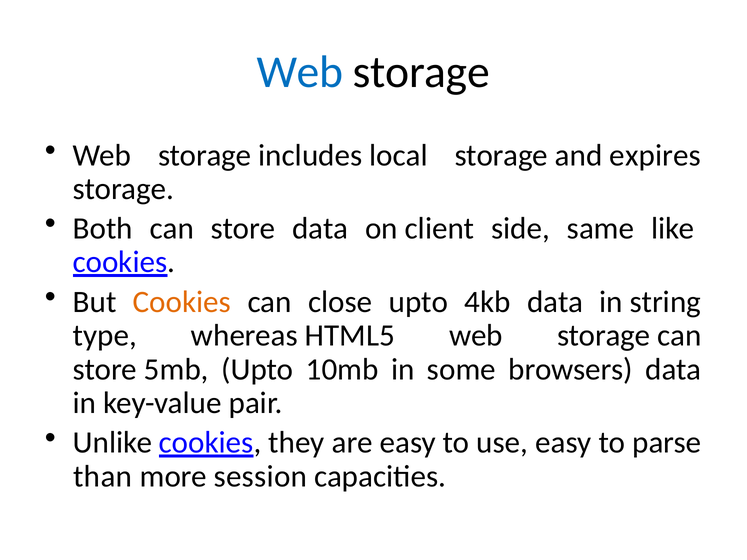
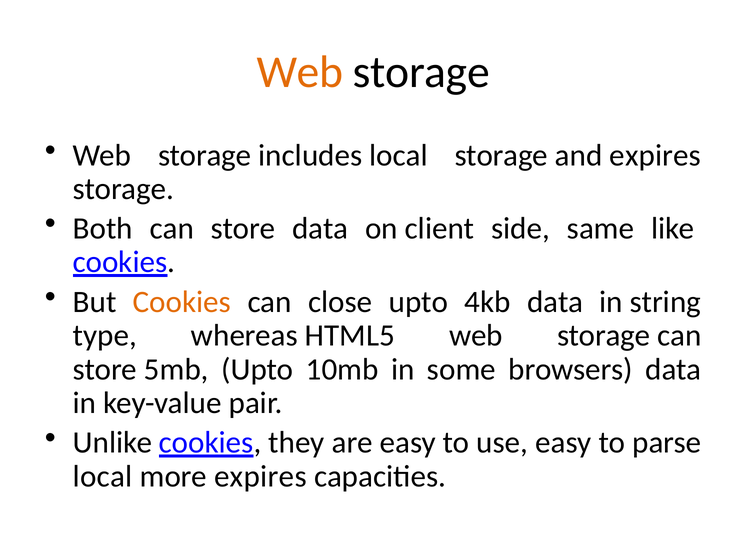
Web at (300, 72) colour: blue -> orange
than at (103, 477): than -> local
more session: session -> expires
